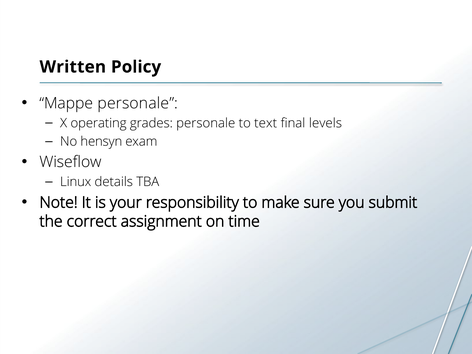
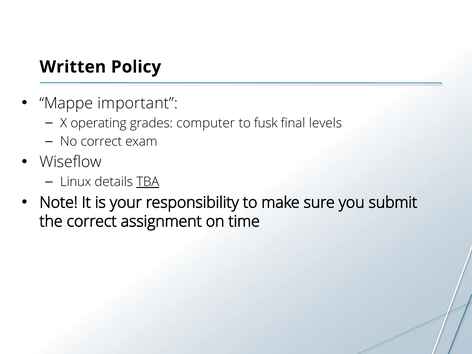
Mappe personale: personale -> important
grades personale: personale -> computer
text: text -> fusk
No hensyn: hensyn -> correct
TBA underline: none -> present
